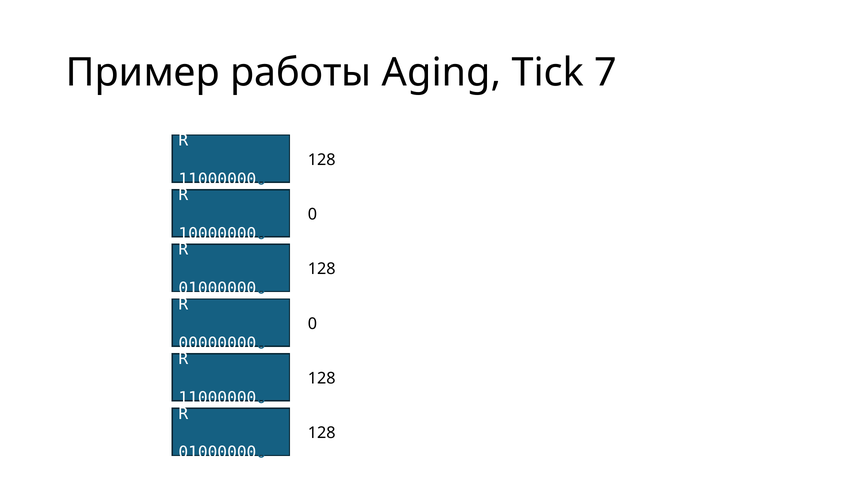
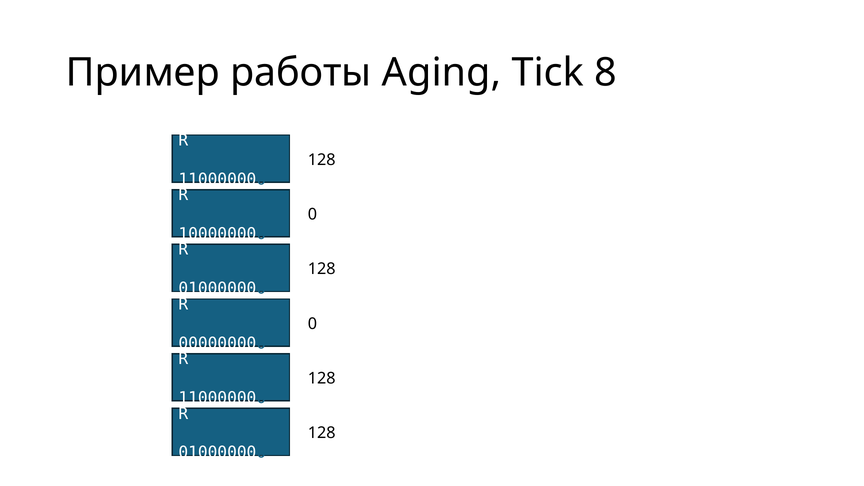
7: 7 -> 8
